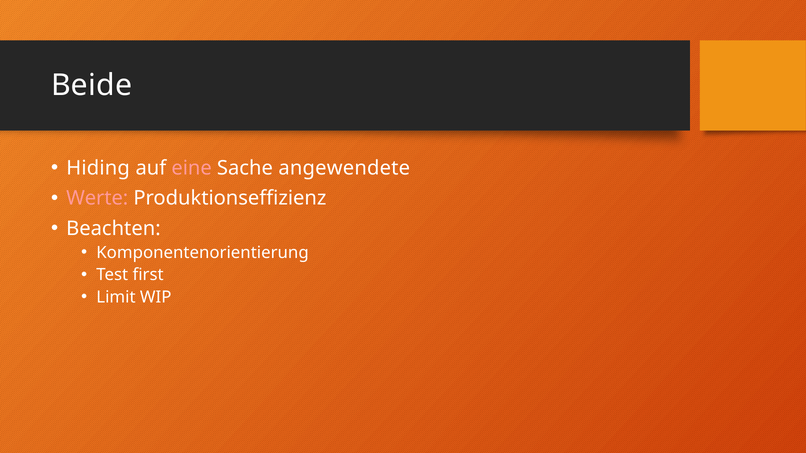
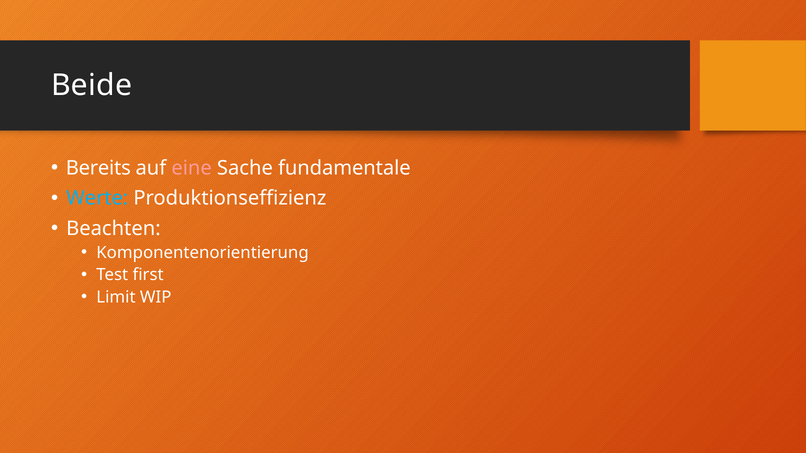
Hiding: Hiding -> Bereits
angewendete: angewendete -> fundamentale
Werte colour: pink -> light blue
